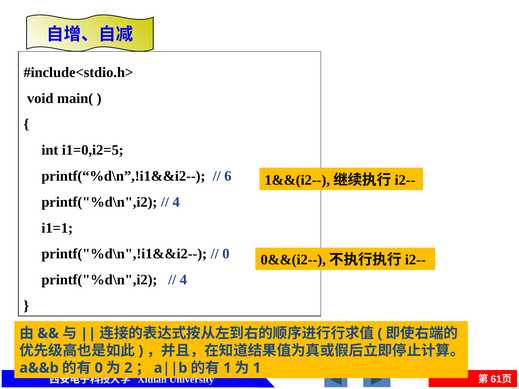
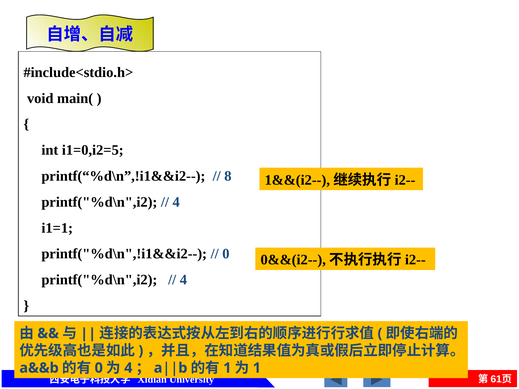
6: 6 -> 8
2 at (128, 368): 2 -> 4
